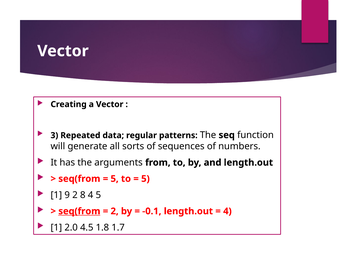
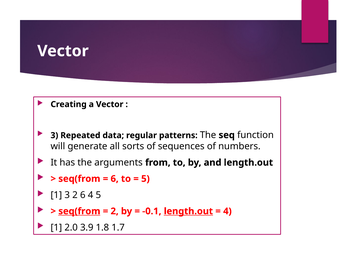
5 at (115, 179): 5 -> 6
1 9: 9 -> 3
2 8: 8 -> 6
length.out at (188, 211) underline: none -> present
4.5: 4.5 -> 3.9
